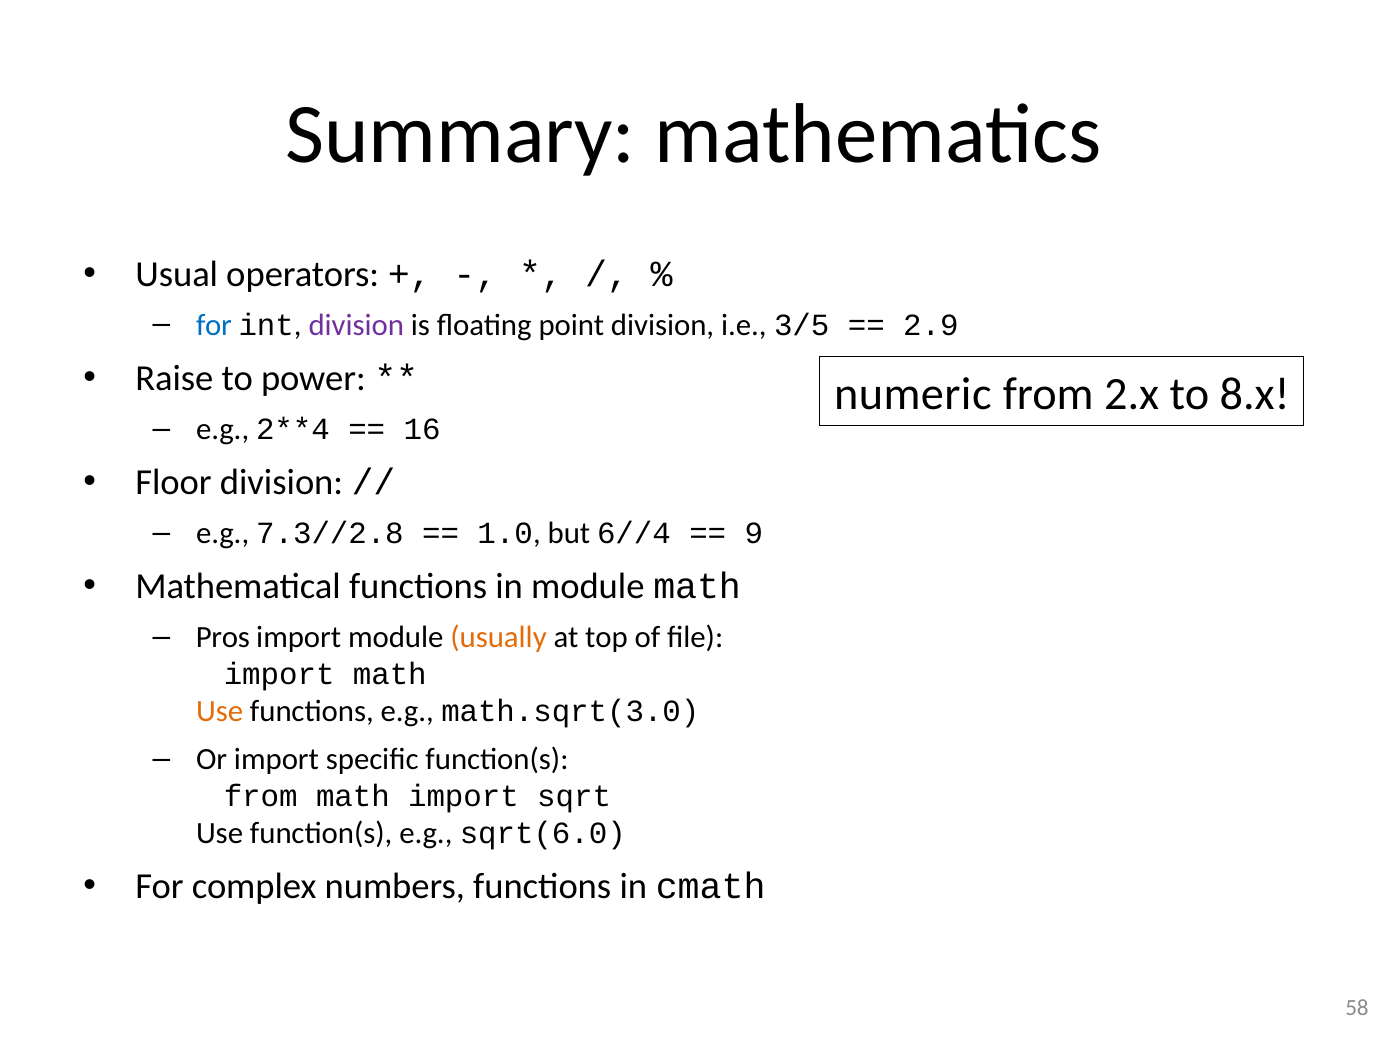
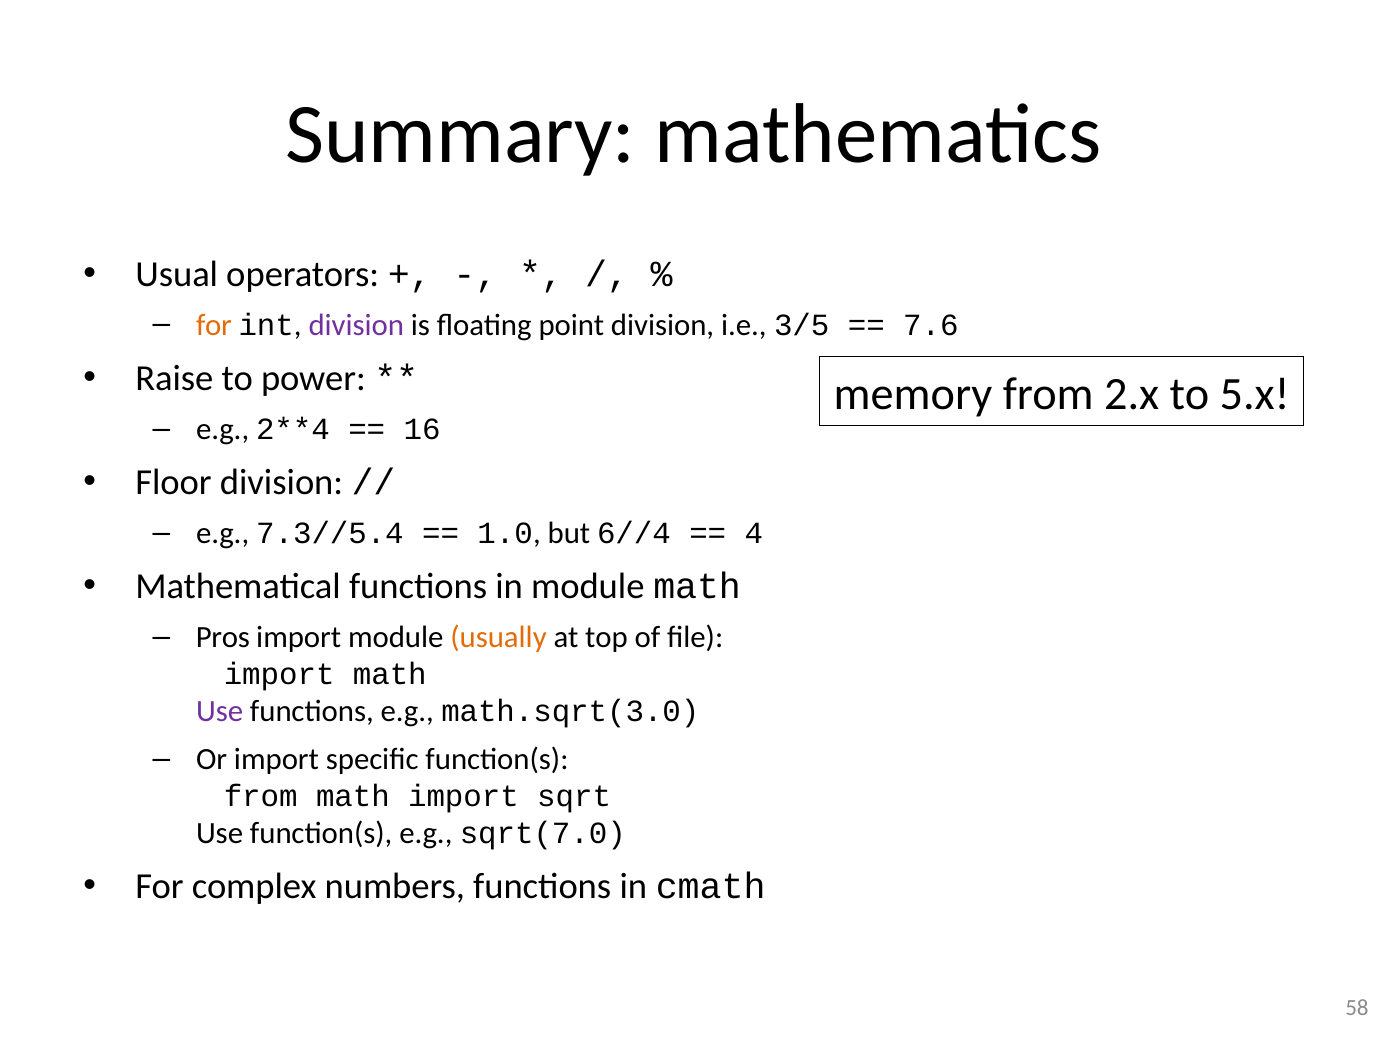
for at (214, 325) colour: blue -> orange
2.9: 2.9 -> 7.6
numeric: numeric -> memory
8.x: 8.x -> 5.x
7.3//2.8: 7.3//2.8 -> 7.3//5.4
9: 9 -> 4
Use at (220, 712) colour: orange -> purple
sqrt(6.0: sqrt(6.0 -> sqrt(7.0
